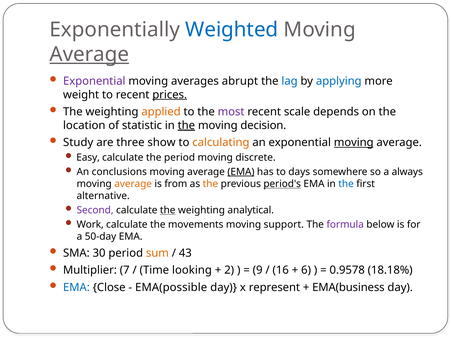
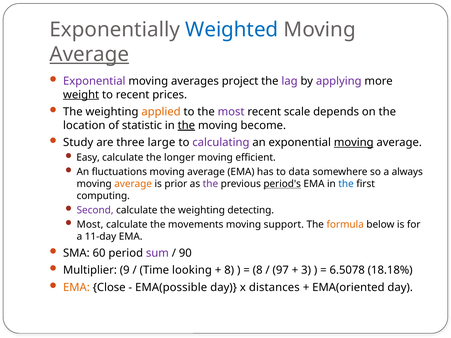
abrupt: abrupt -> project
lag colour: blue -> purple
applying colour: blue -> purple
weight underline: none -> present
prices underline: present -> none
decision: decision -> become
show: show -> large
calculating colour: orange -> purple
the period: period -> longer
discrete: discrete -> efficient
conclusions: conclusions -> fluctuations
EMA at (241, 172) underline: present -> none
days: days -> data
from: from -> prior
the at (210, 184) colour: orange -> purple
alternative: alternative -> computing
the at (168, 210) underline: present -> none
analytical: analytical -> detecting
Work at (90, 225): Work -> Most
formula colour: purple -> orange
50-day: 50-day -> 11-day
30: 30 -> 60
sum colour: orange -> purple
43: 43 -> 90
7: 7 -> 9
2 at (229, 270): 2 -> 8
9 at (258, 270): 9 -> 8
16: 16 -> 97
6: 6 -> 3
0.9578: 0.9578 -> 6.5078
EMA at (76, 288) colour: blue -> orange
represent: represent -> distances
EMA(business: EMA(business -> EMA(oriented
